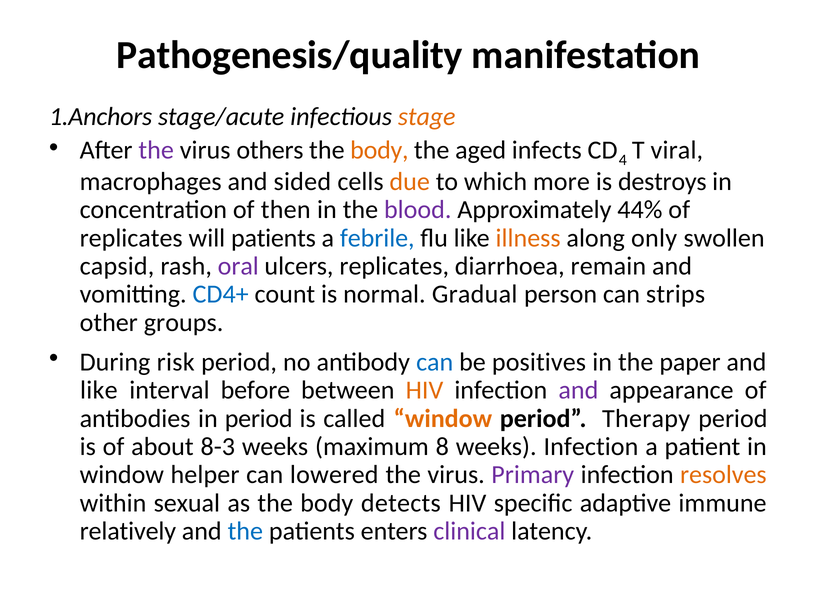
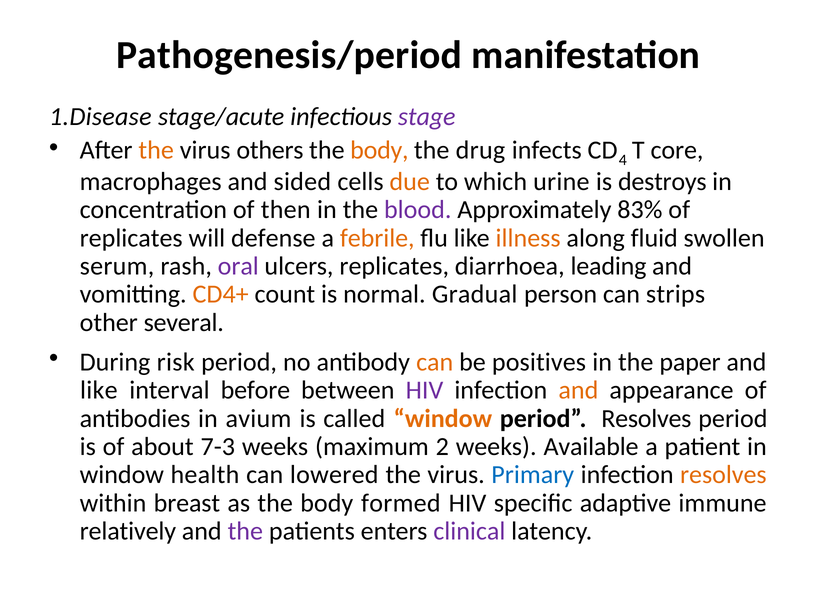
Pathogenesis/quality: Pathogenesis/quality -> Pathogenesis/period
1.Anchors: 1.Anchors -> 1.Disease
stage colour: orange -> purple
the at (156, 150) colour: purple -> orange
aged: aged -> drug
viral: viral -> core
more: more -> urine
44%: 44% -> 83%
will patients: patients -> defense
febrile colour: blue -> orange
only: only -> fluid
capsid: capsid -> serum
remain: remain -> leading
CD4+ colour: blue -> orange
groups: groups -> several
can at (435, 363) colour: blue -> orange
HIV at (425, 391) colour: orange -> purple
and at (578, 391) colour: purple -> orange
in period: period -> avium
period Therapy: Therapy -> Resolves
8-3: 8-3 -> 7-3
8: 8 -> 2
weeks Infection: Infection -> Available
helper: helper -> health
Primary colour: purple -> blue
sexual: sexual -> breast
detects: detects -> formed
the at (245, 532) colour: blue -> purple
